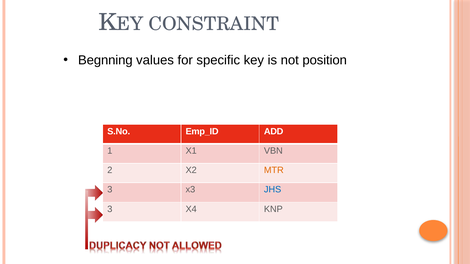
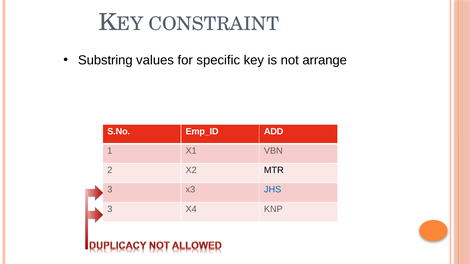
Begnning: Begnning -> Substring
position: position -> arrange
MTR colour: orange -> black
